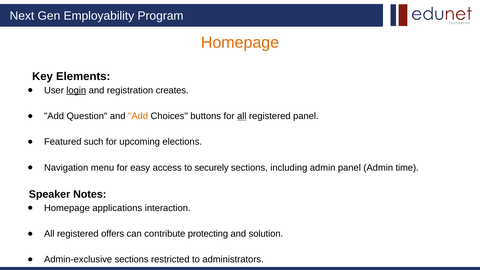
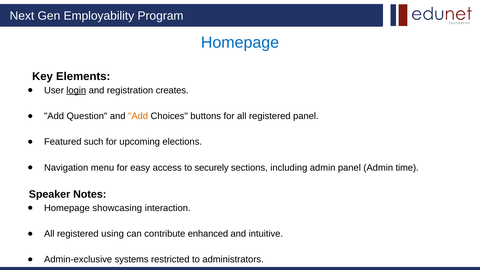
Homepage at (240, 43) colour: orange -> blue
all at (242, 116) underline: present -> none
applications: applications -> showcasing
offers: offers -> using
protecting: protecting -> enhanced
solution: solution -> intuitive
Admin-exclusive sections: sections -> systems
